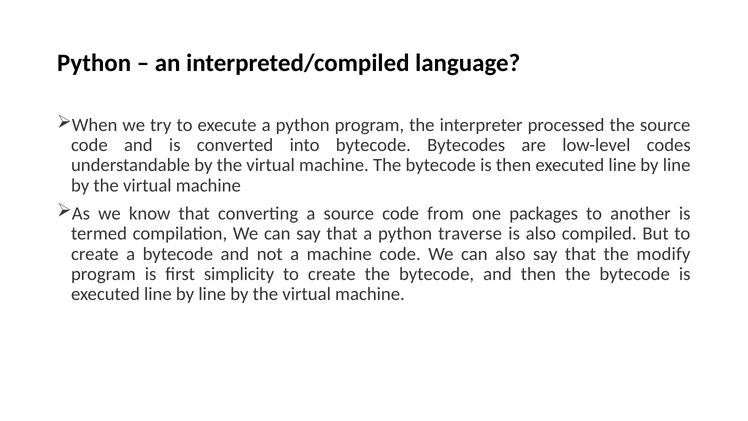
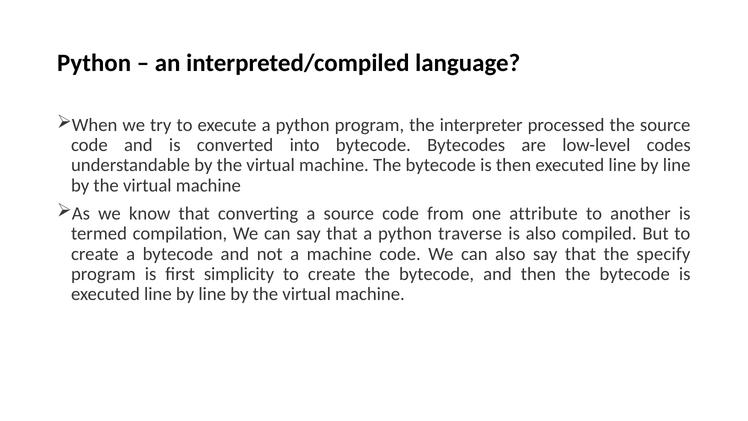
packages: packages -> attribute
modify: modify -> specify
